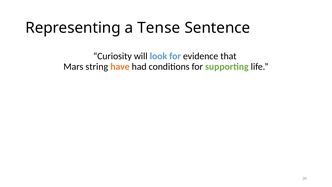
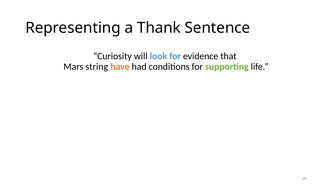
Tense: Tense -> Thank
